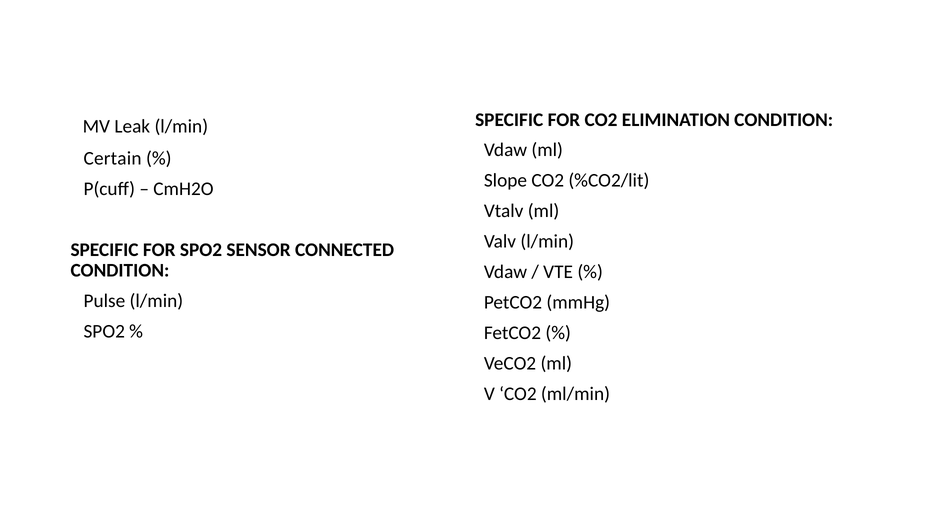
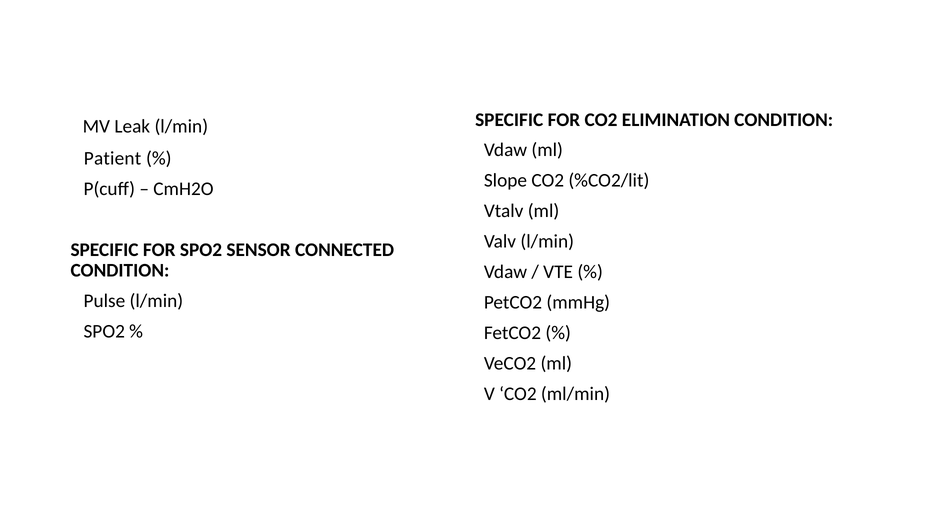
Certain: Certain -> Patient
